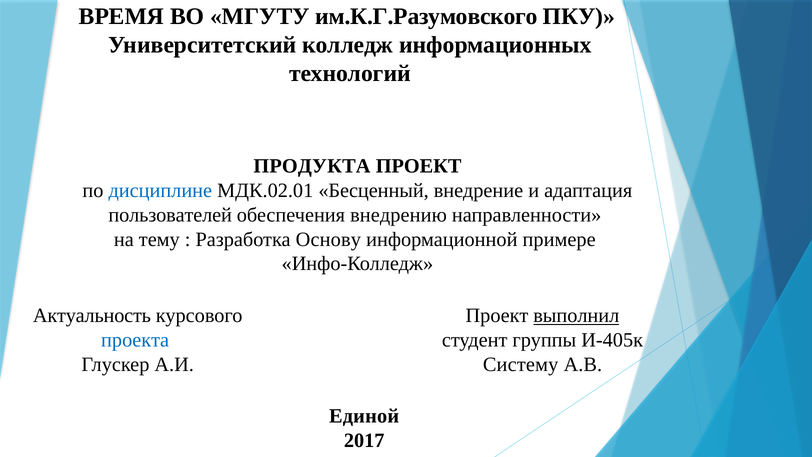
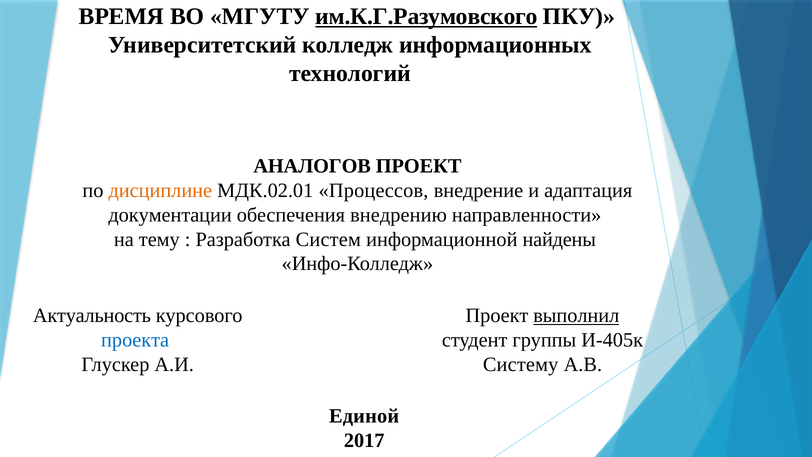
им.К.Г.Разумовского underline: none -> present
ПРОДУКТА: ПРОДУКТА -> АНАЛОГОВ
дисциплине colour: blue -> orange
Бесценный: Бесценный -> Процессов
пользователей: пользователей -> документации
Основу: Основу -> Систем
примере: примере -> найдены
